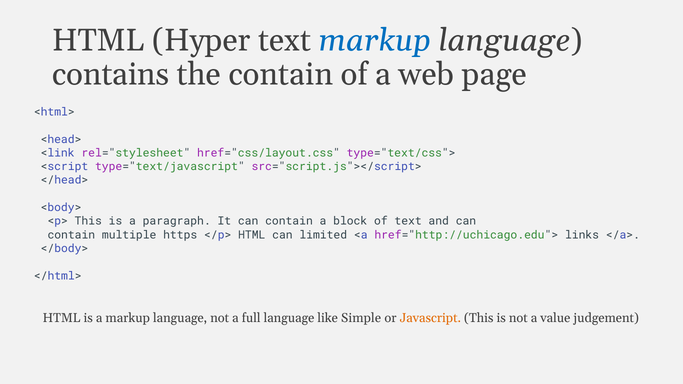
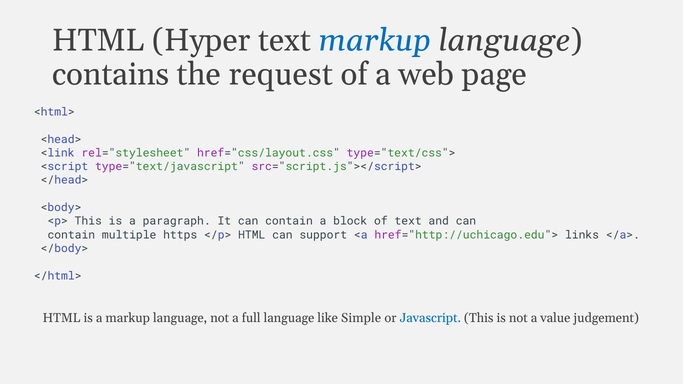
the contain: contain -> request
limited: limited -> support
Javascript colour: orange -> blue
